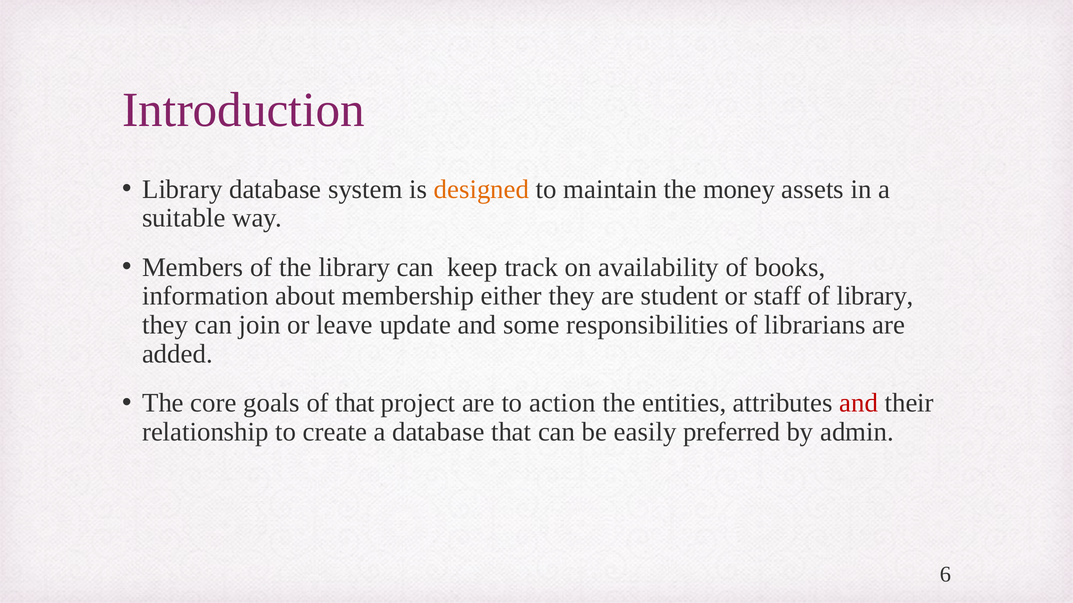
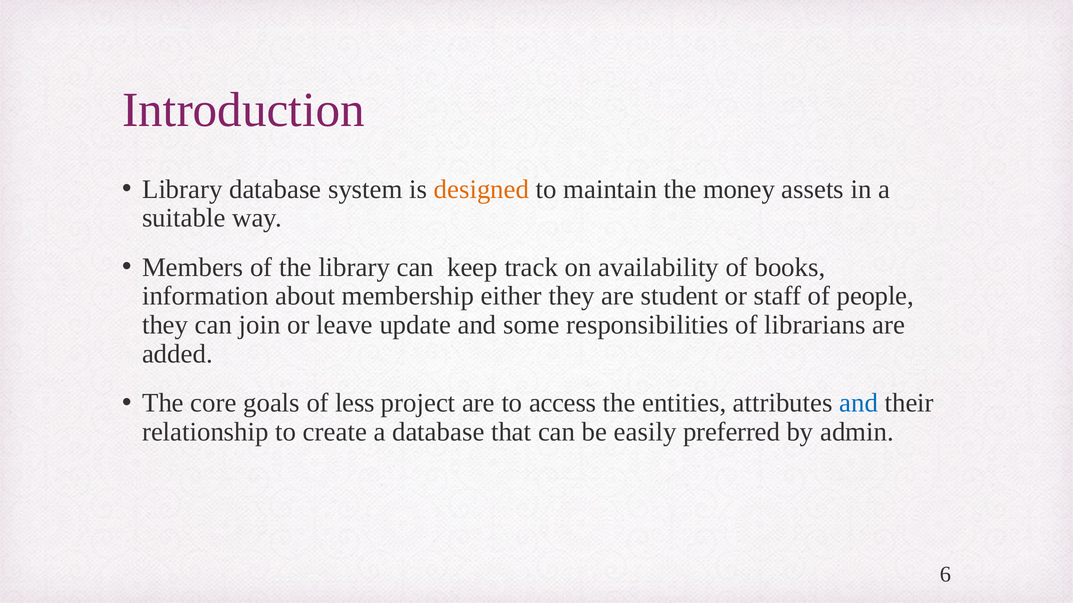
of library: library -> people
of that: that -> less
action: action -> access
and at (859, 403) colour: red -> blue
